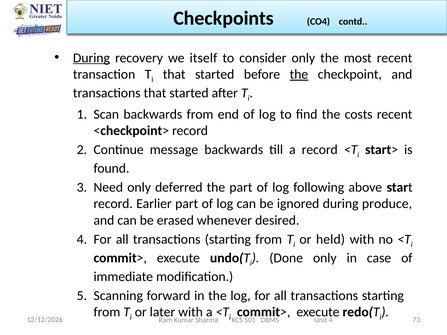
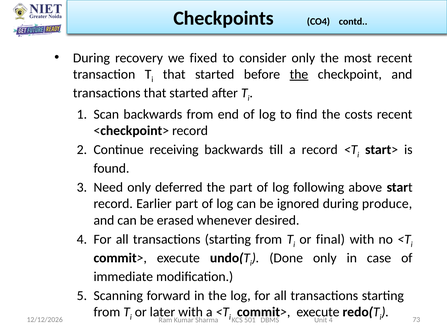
During at (91, 58) underline: present -> none
itself: itself -> fixed
message: message -> receiving
held: held -> final
